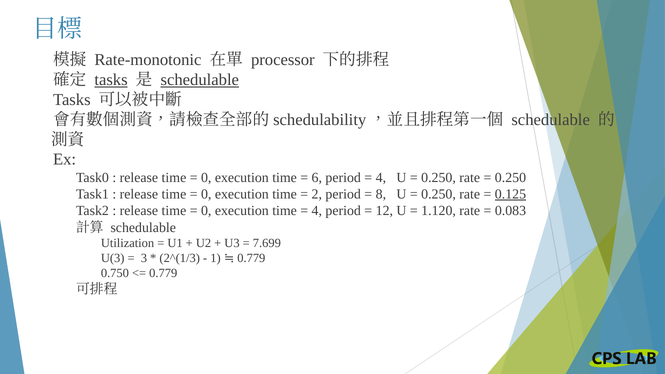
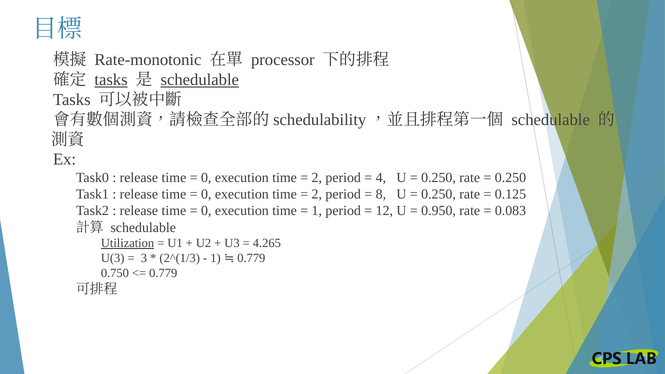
6 at (317, 178): 6 -> 2
0.125 underline: present -> none
4 at (317, 211): 4 -> 1
1.120: 1.120 -> 0.950
Utilization underline: none -> present
7.699: 7.699 -> 4.265
